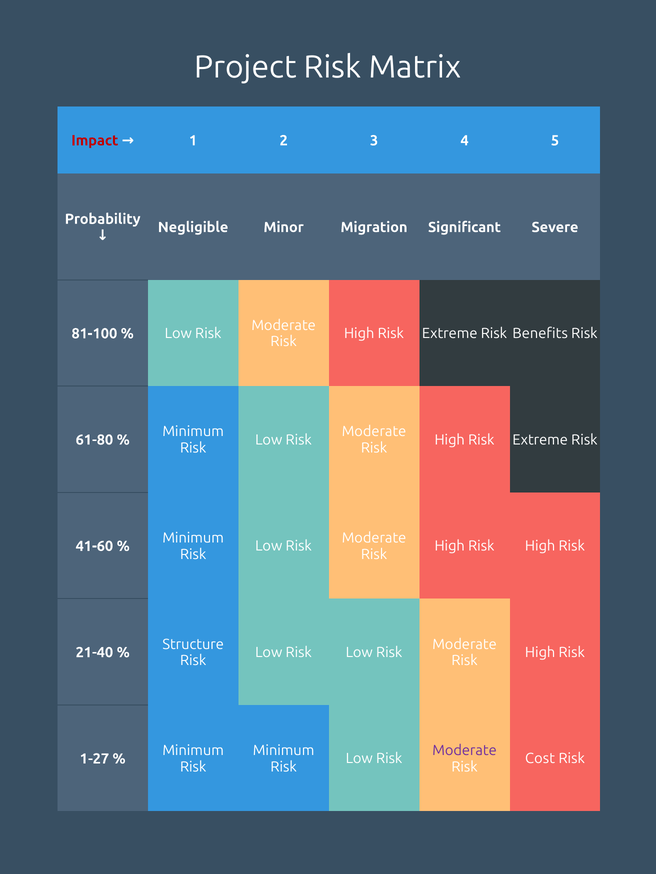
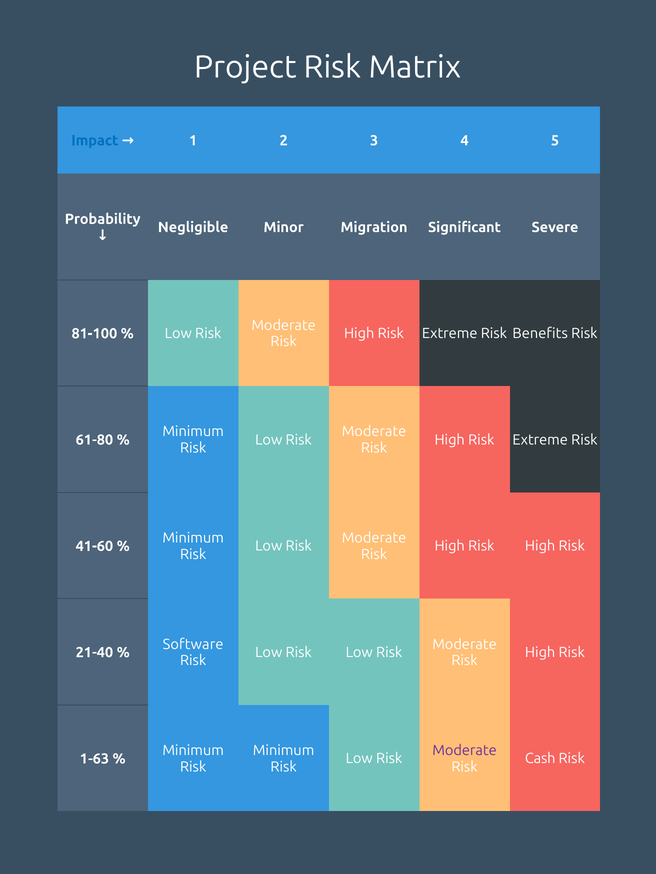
Impact colour: red -> blue
Structure: Structure -> Software
1-27: 1-27 -> 1-63
Cost: Cost -> Cash
